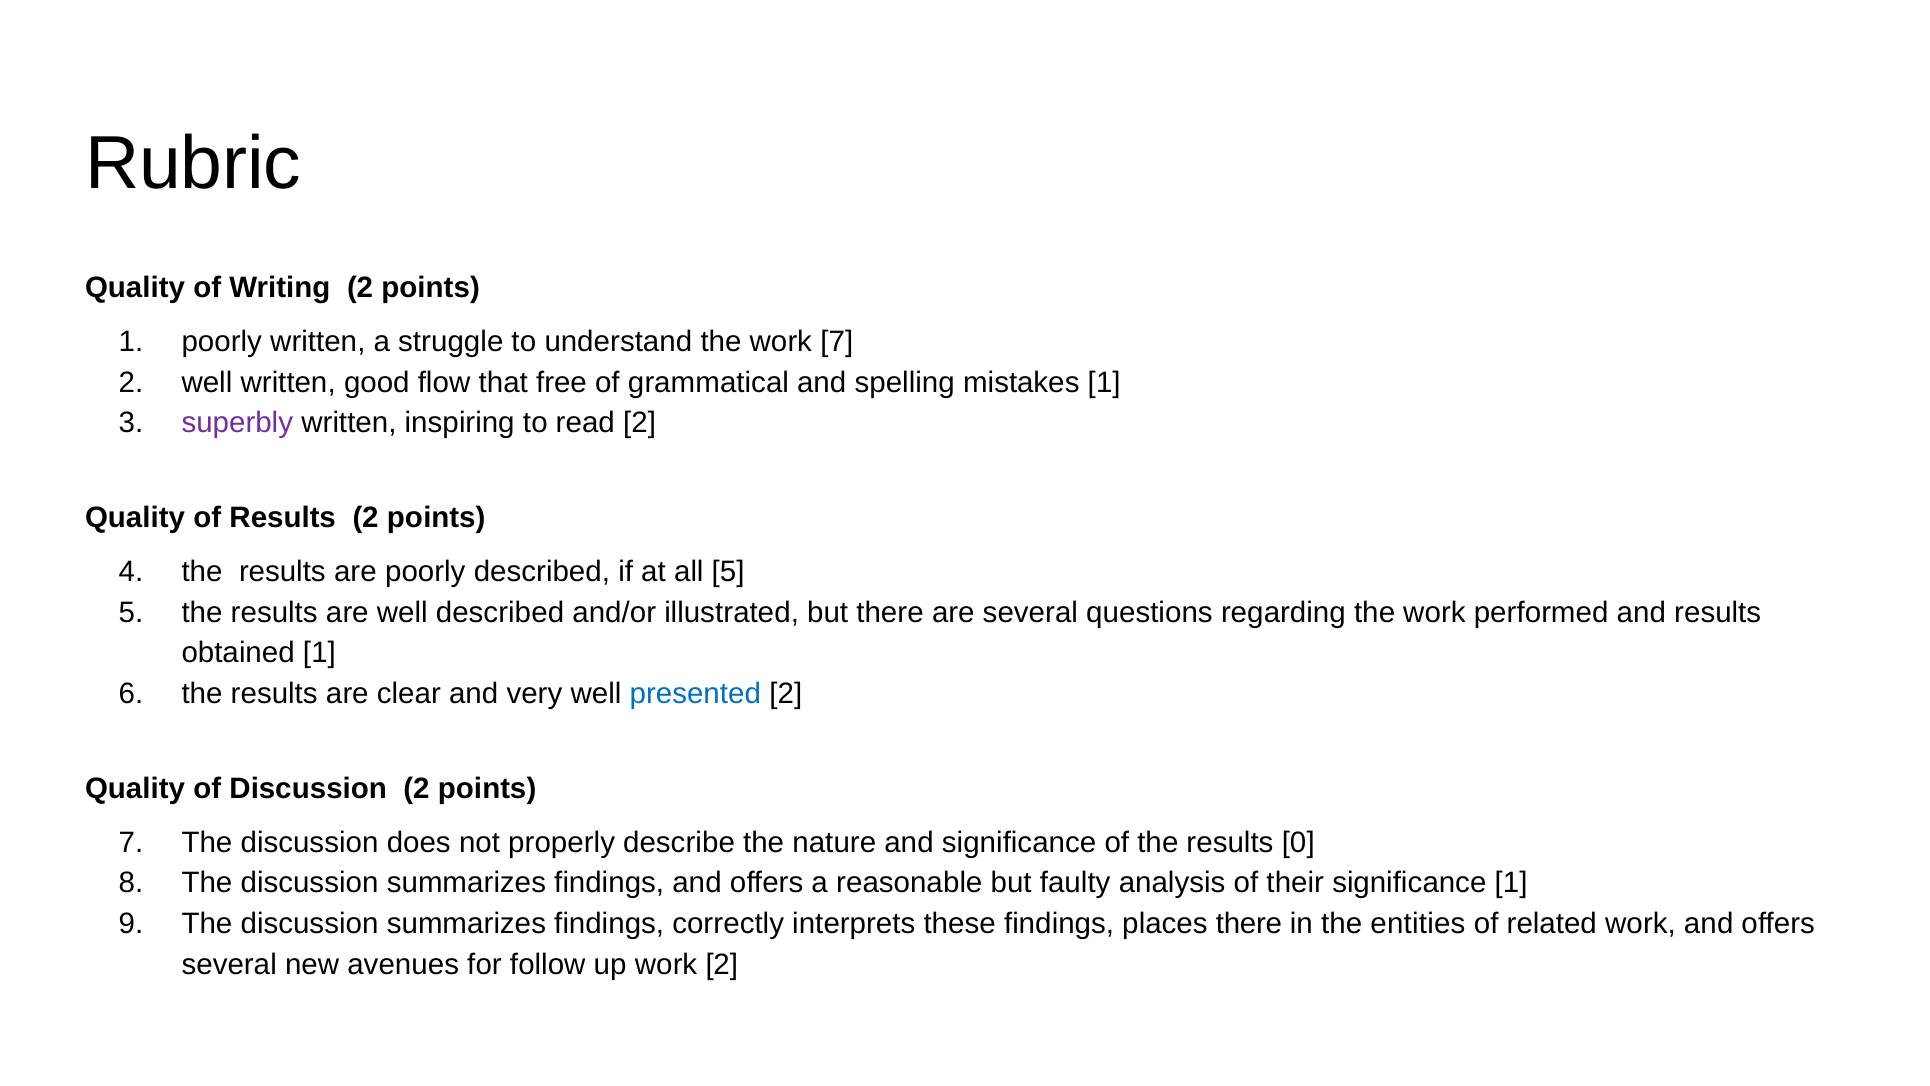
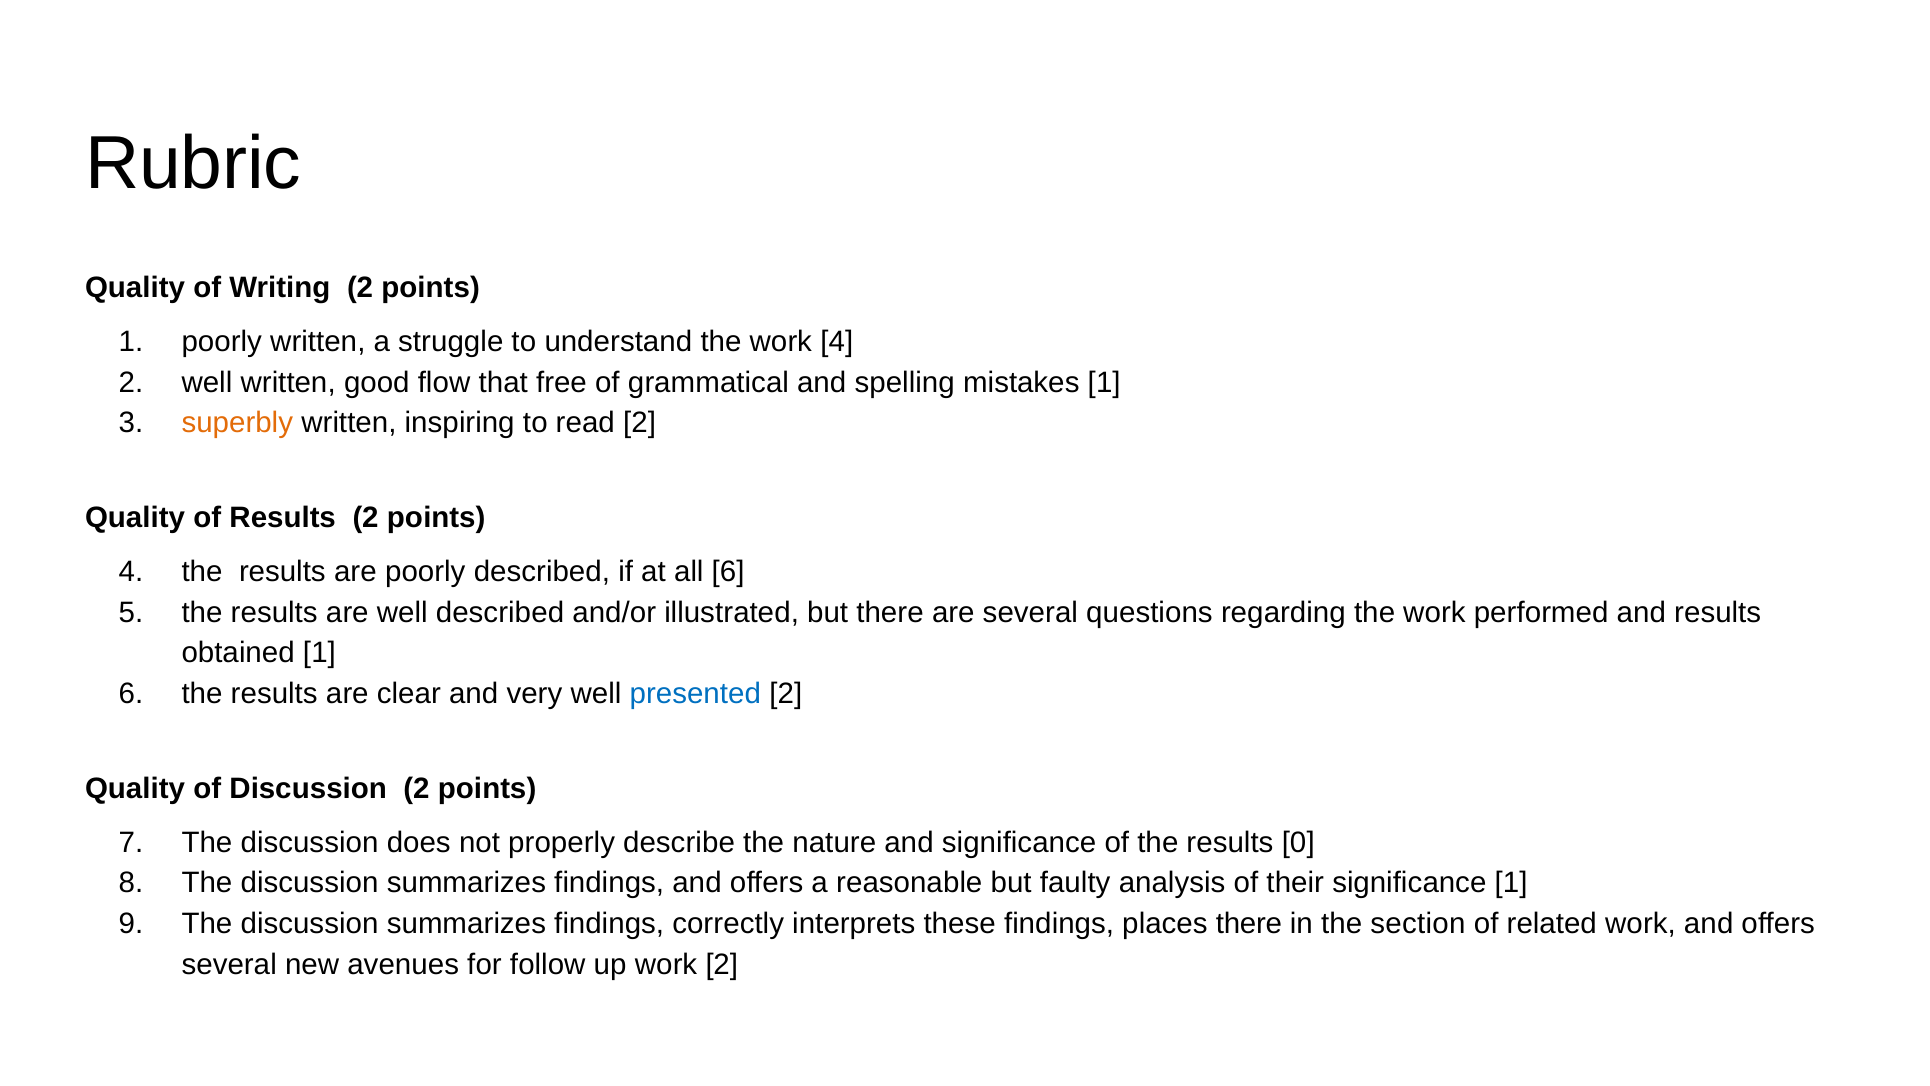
work 7: 7 -> 4
superbly colour: purple -> orange
all 5: 5 -> 6
entities: entities -> section
